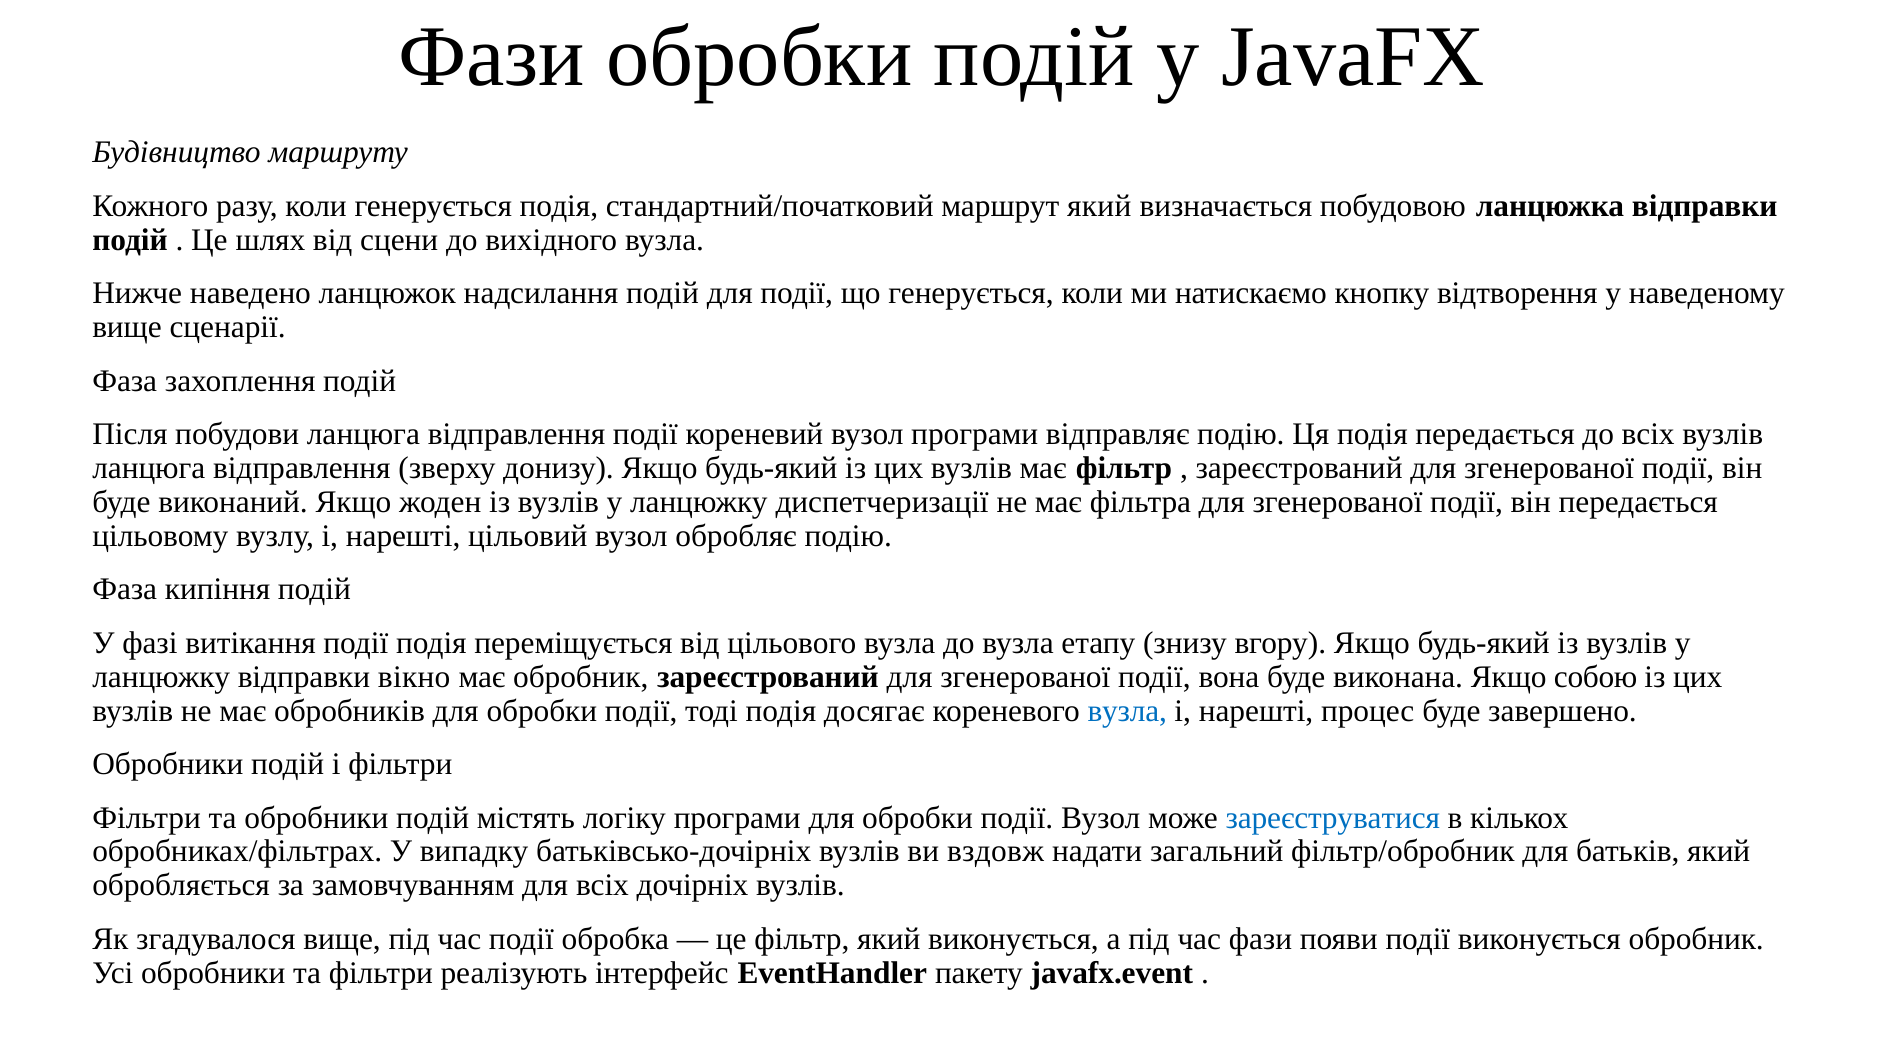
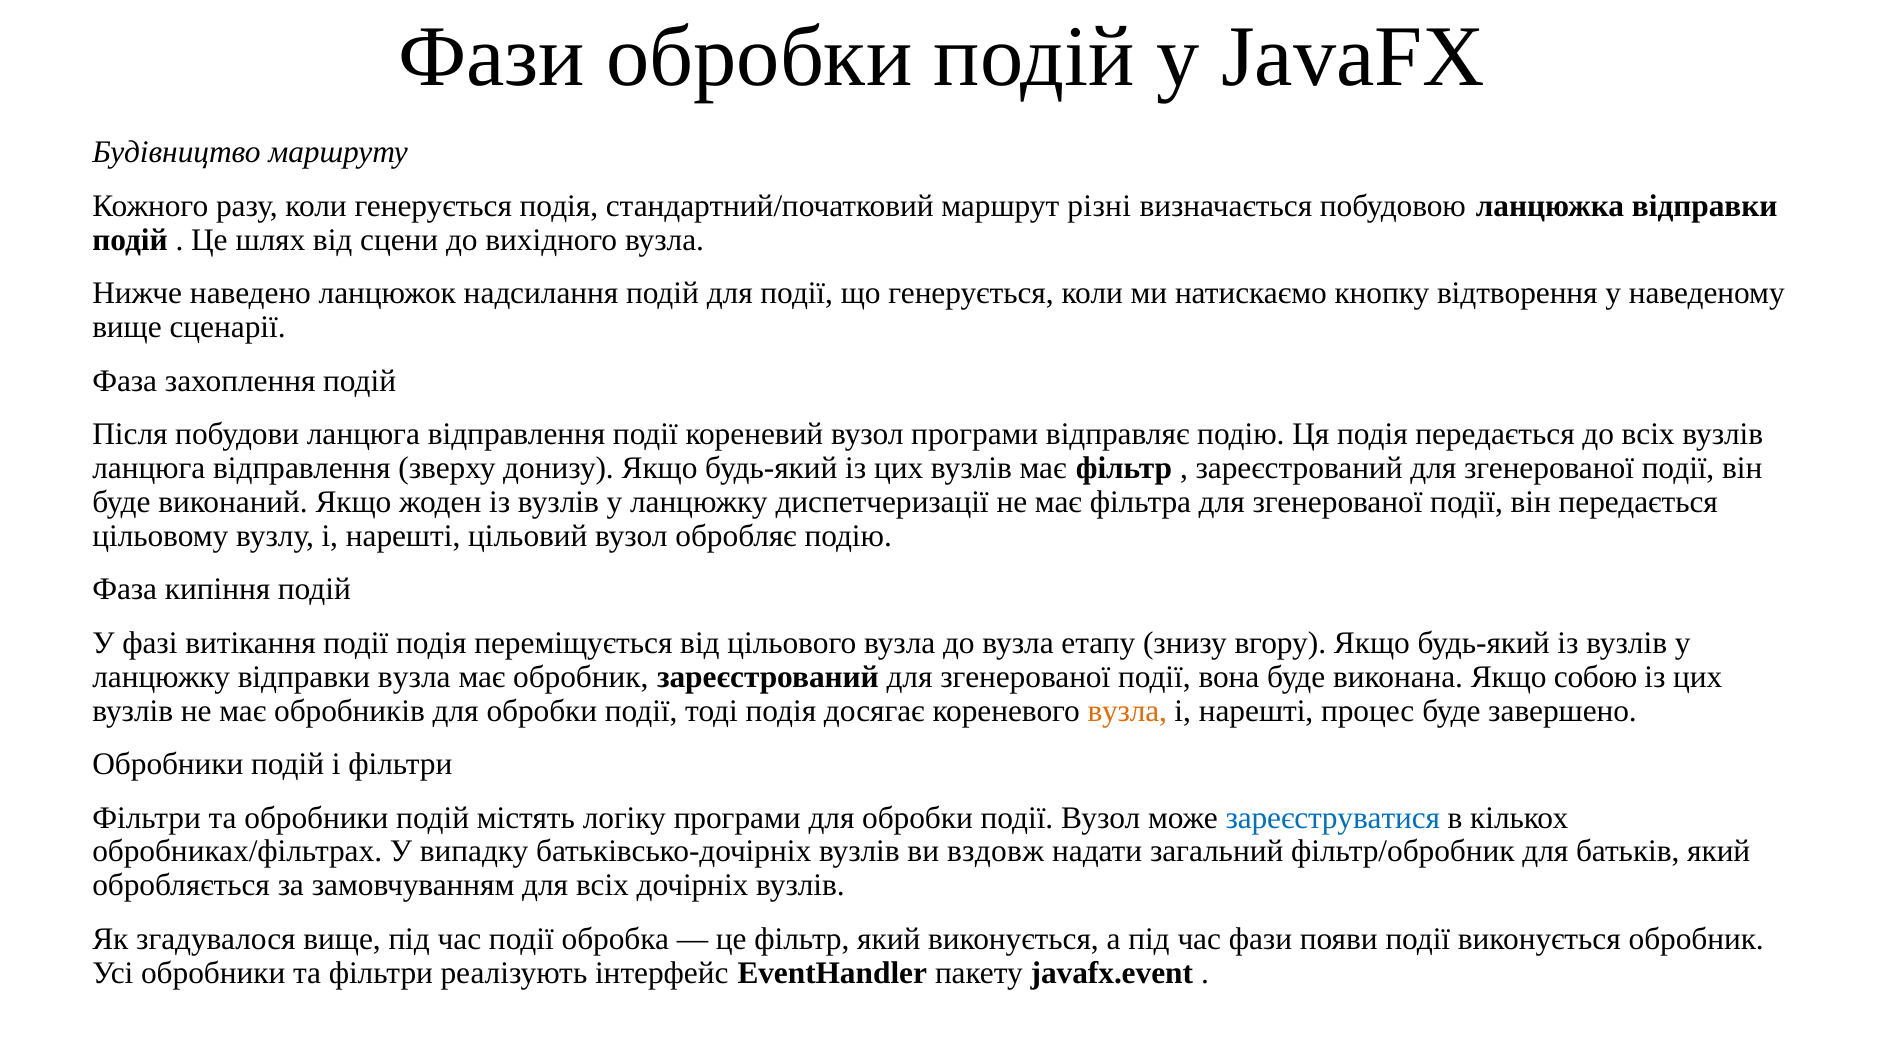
маршрут який: який -> різні
відправки вікно: вікно -> вузла
вузла at (1127, 711) colour: blue -> orange
